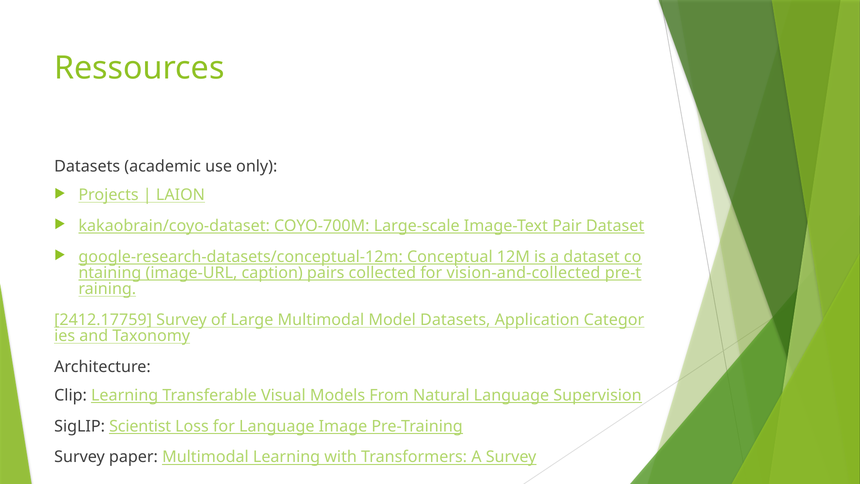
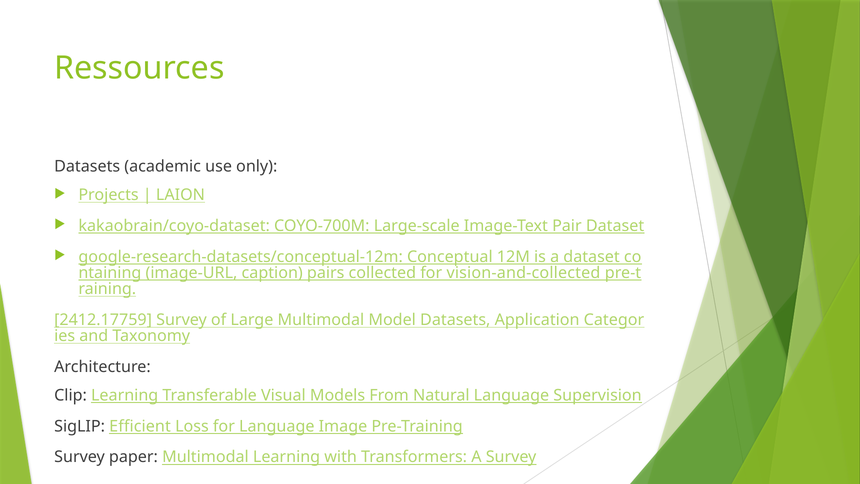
Scientist: Scientist -> Efficient
